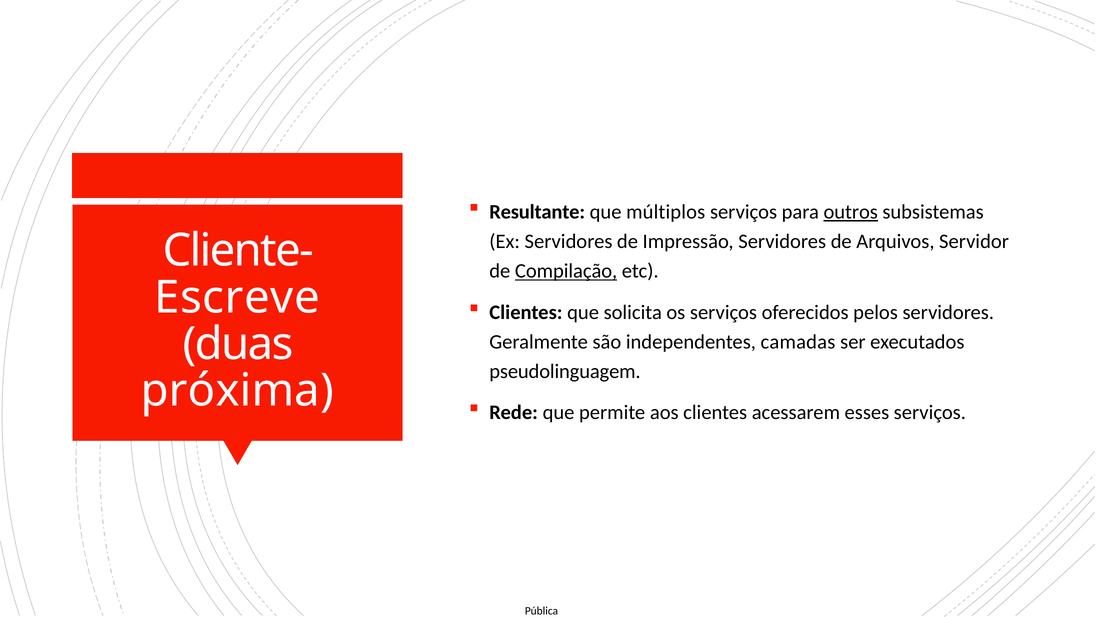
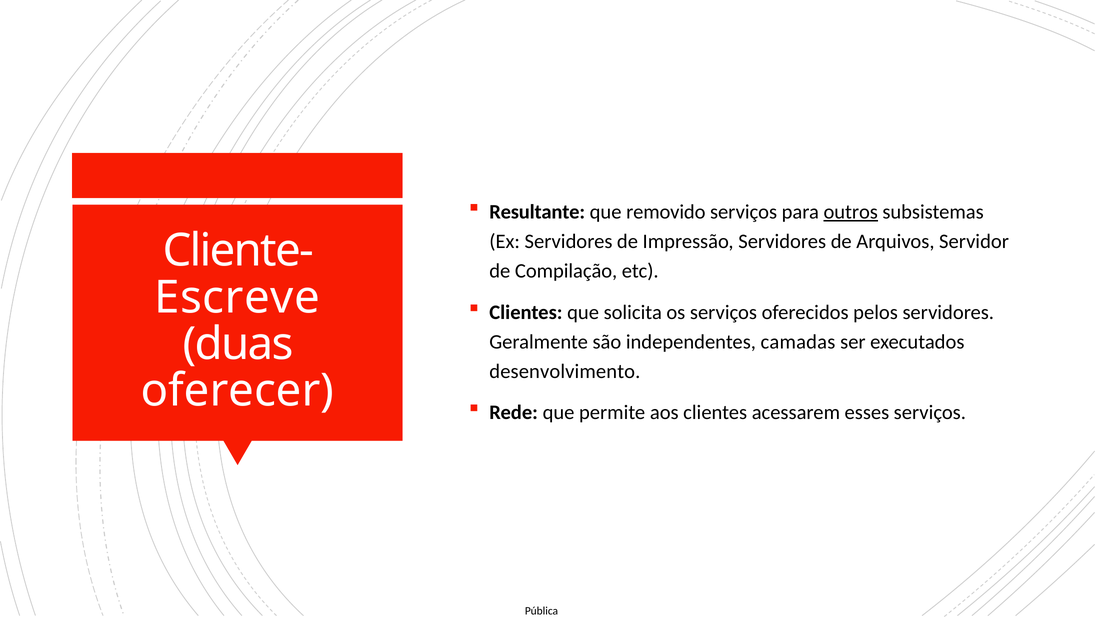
múltiplos: múltiplos -> removido
Compilação underline: present -> none
pseudolinguagem: pseudolinguagem -> desenvolvimento
próxima: próxima -> oferecer
